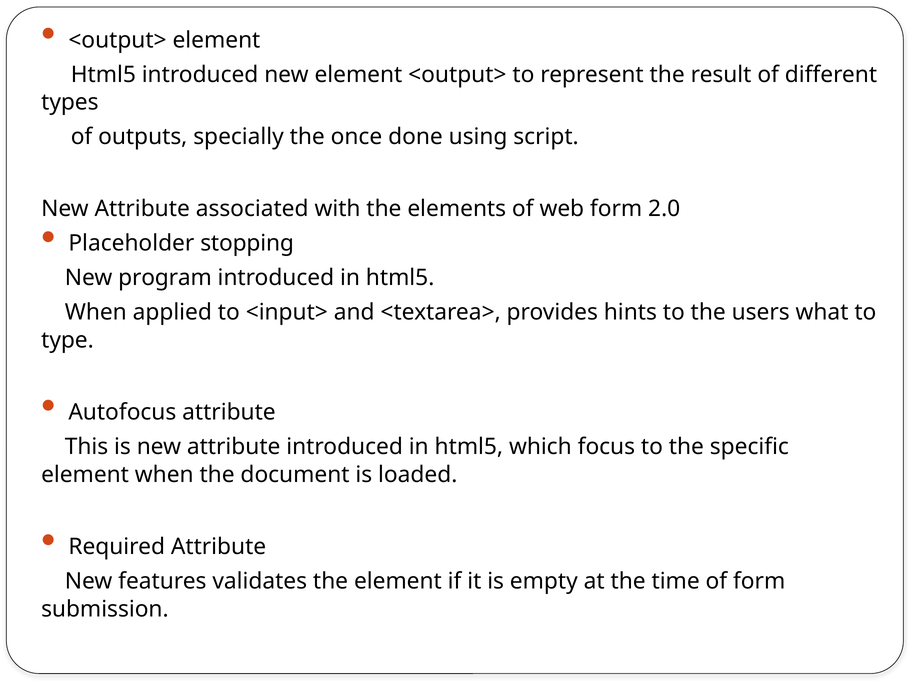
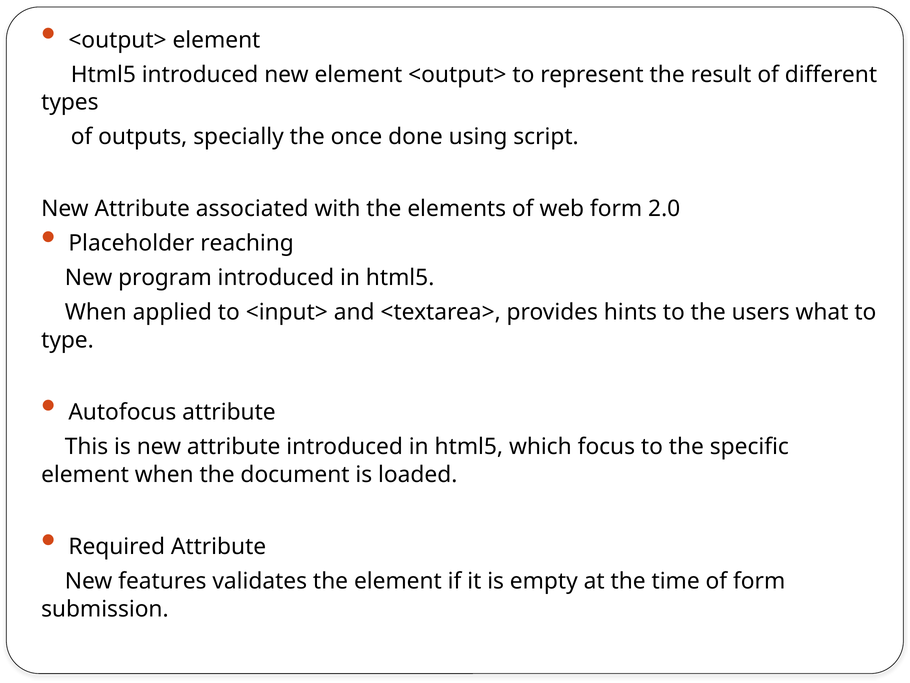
stopping: stopping -> reaching
